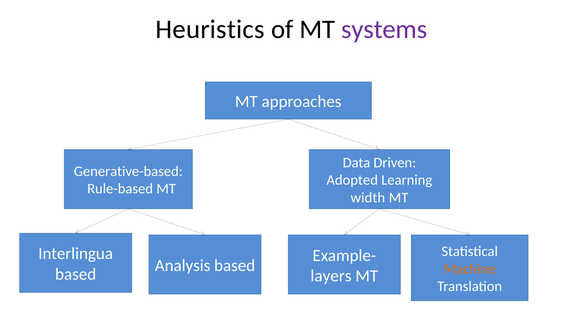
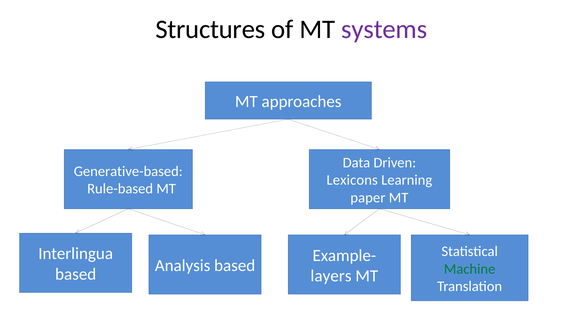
Heuristics: Heuristics -> Structures
Adopted: Adopted -> Lexicons
width: width -> paper
Machine colour: orange -> green
